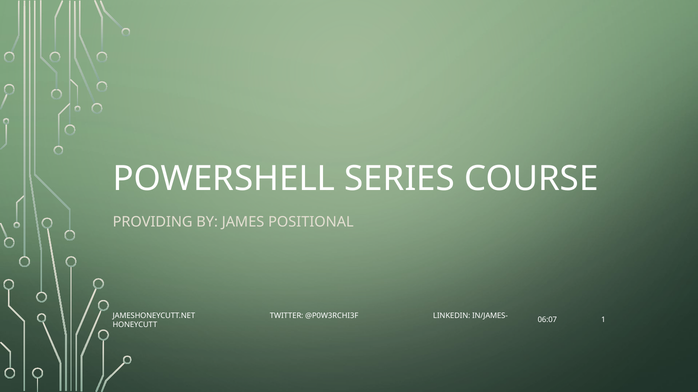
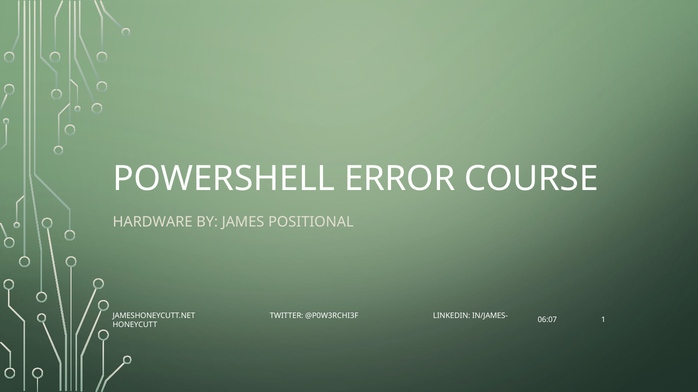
SERIES: SERIES -> ERROR
PROVIDING: PROVIDING -> HARDWARE
